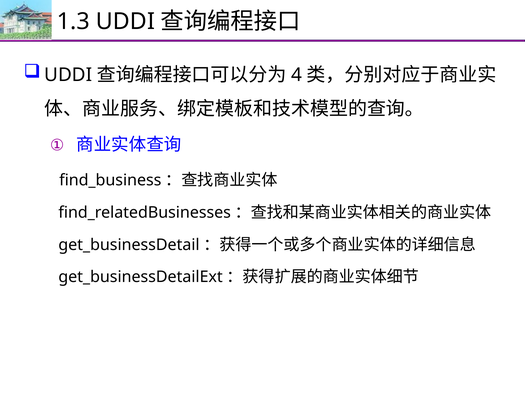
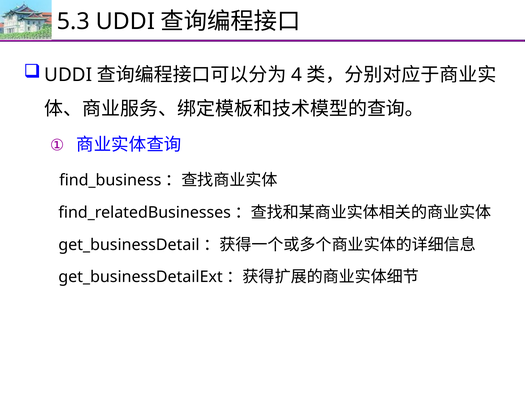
1.3: 1.3 -> 5.3
